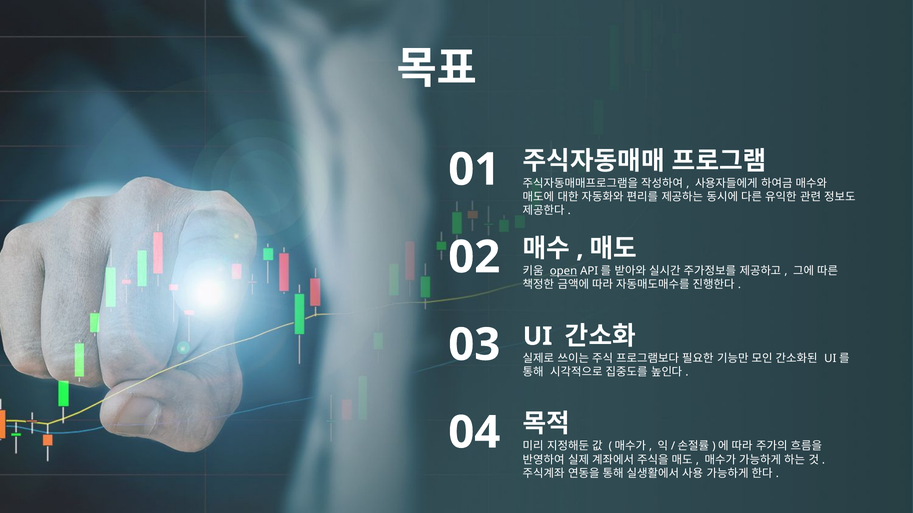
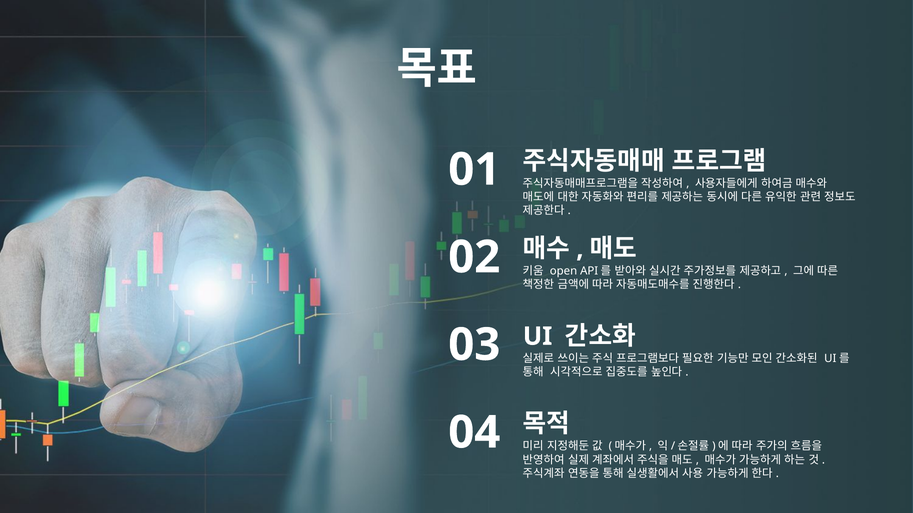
open underline: present -> none
